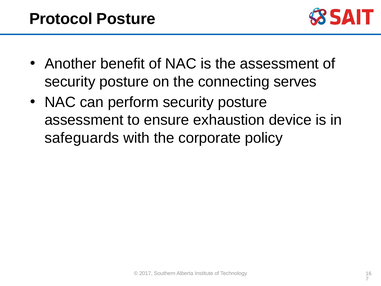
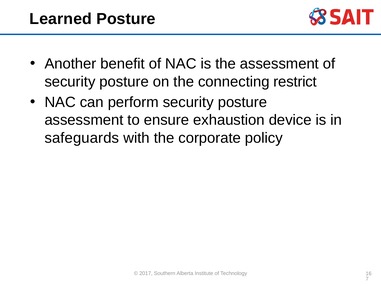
Protocol: Protocol -> Learned
serves: serves -> restrict
